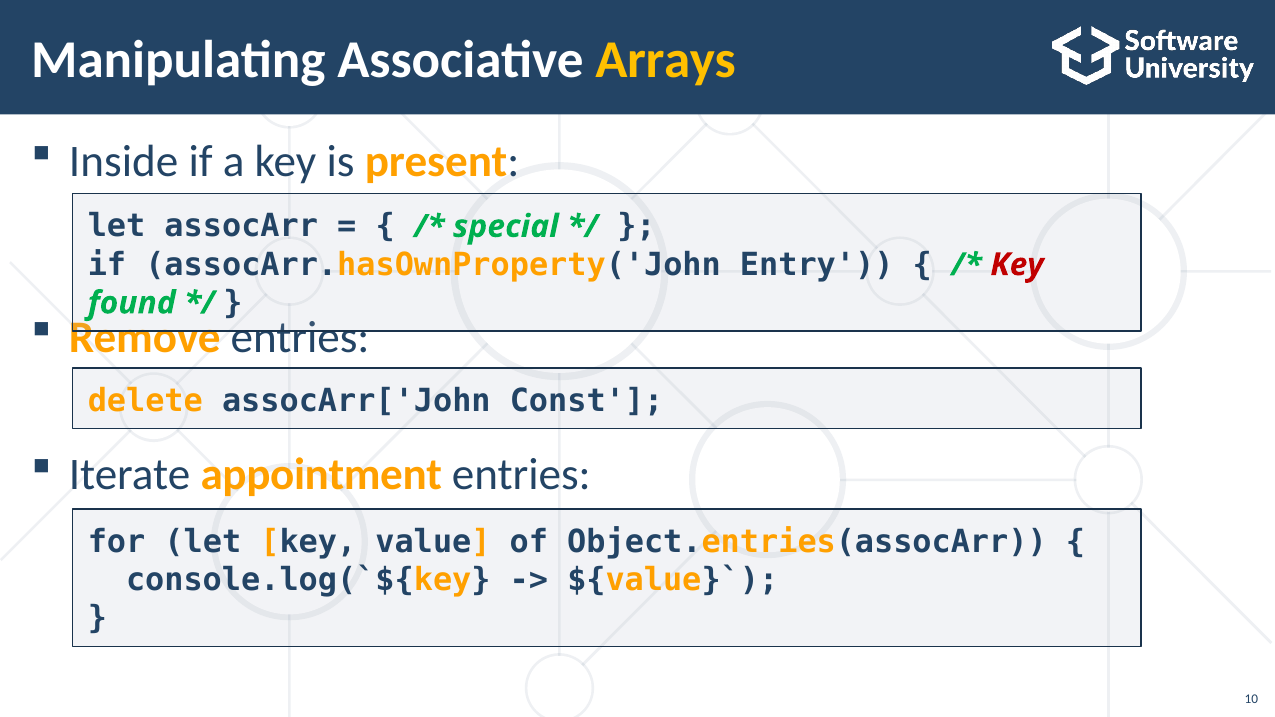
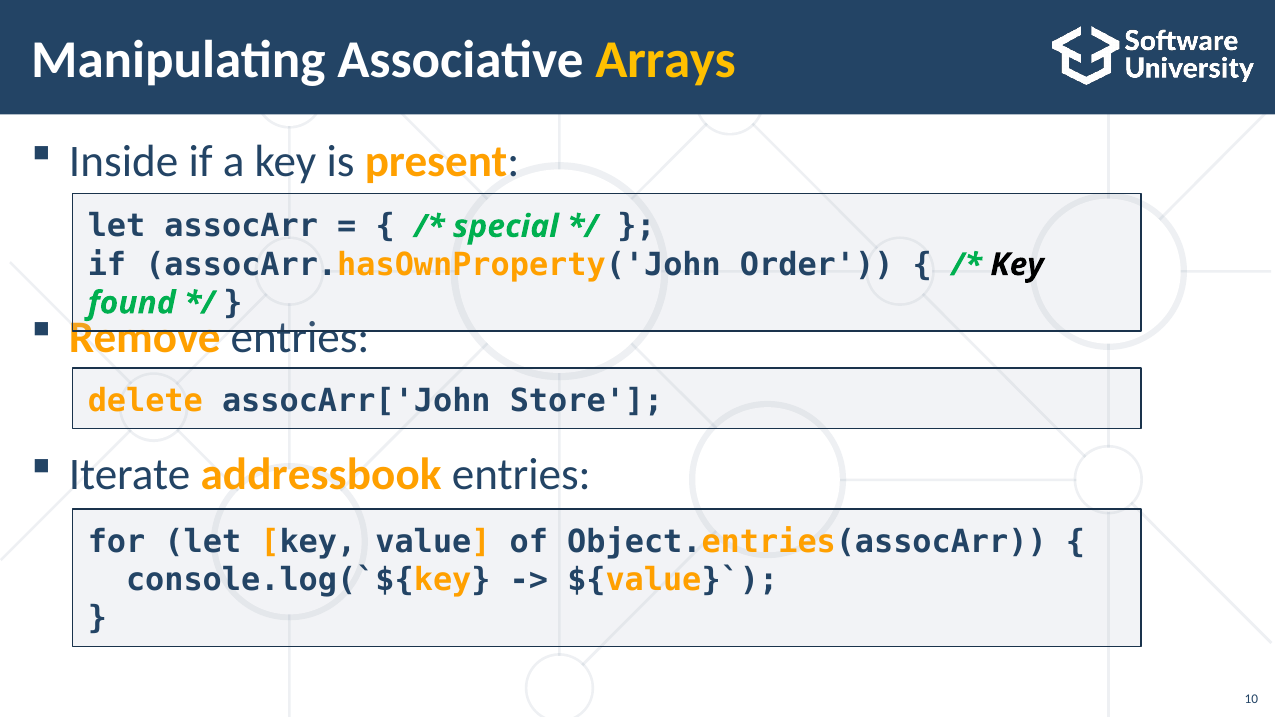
Entry: Entry -> Order
Key at (1017, 265) colour: red -> black
Const: Const -> Store
appointment: appointment -> addressbook
